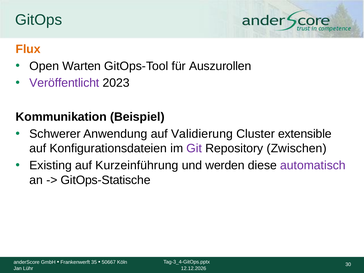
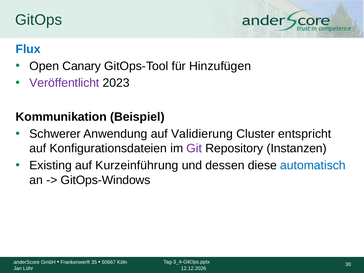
Flux colour: orange -> blue
Warten: Warten -> Canary
Auszurollen: Auszurollen -> Hinzufügen
extensible: extensible -> entspricht
Zwischen: Zwischen -> Instanzen
werden: werden -> dessen
automatisch colour: purple -> blue
GitOps-Statische: GitOps-Statische -> GitOps-Windows
